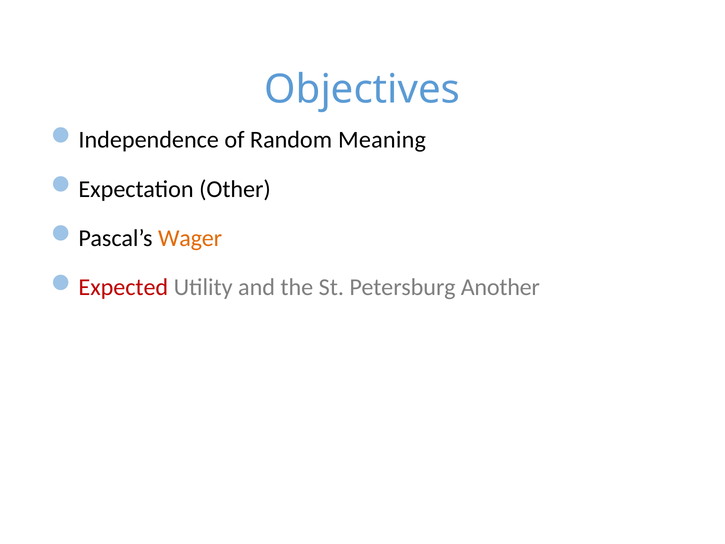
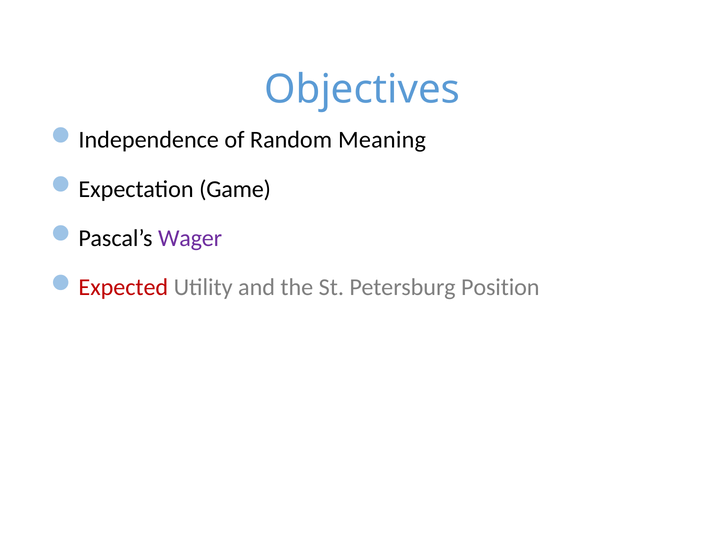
Other: Other -> Game
Wager colour: orange -> purple
Another: Another -> Position
